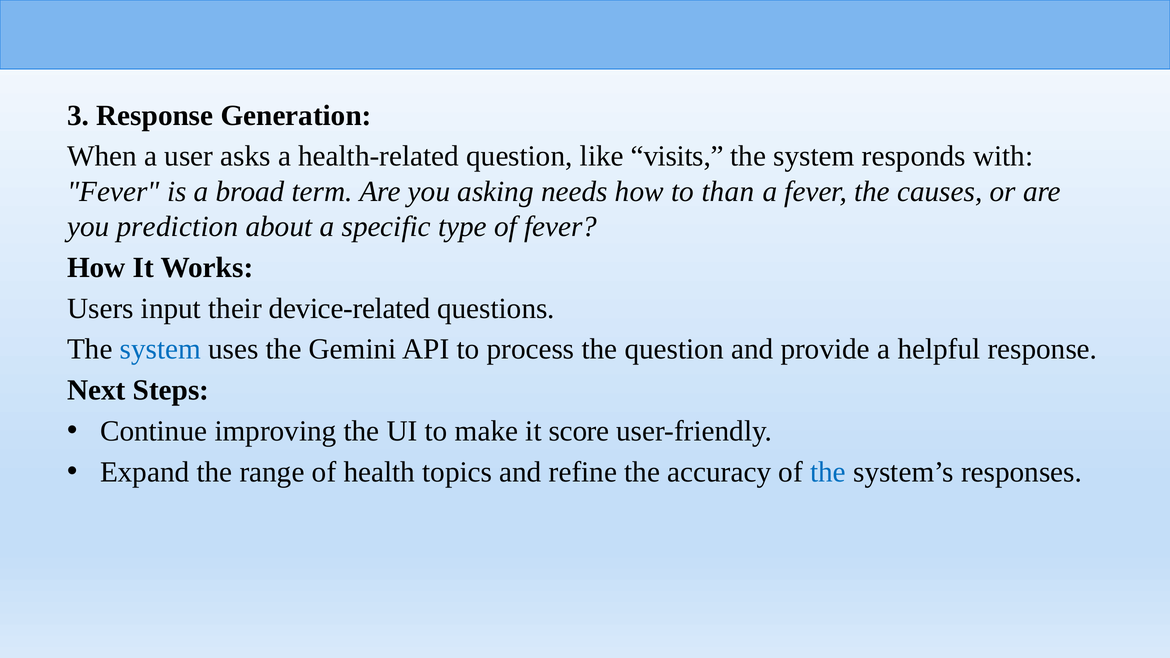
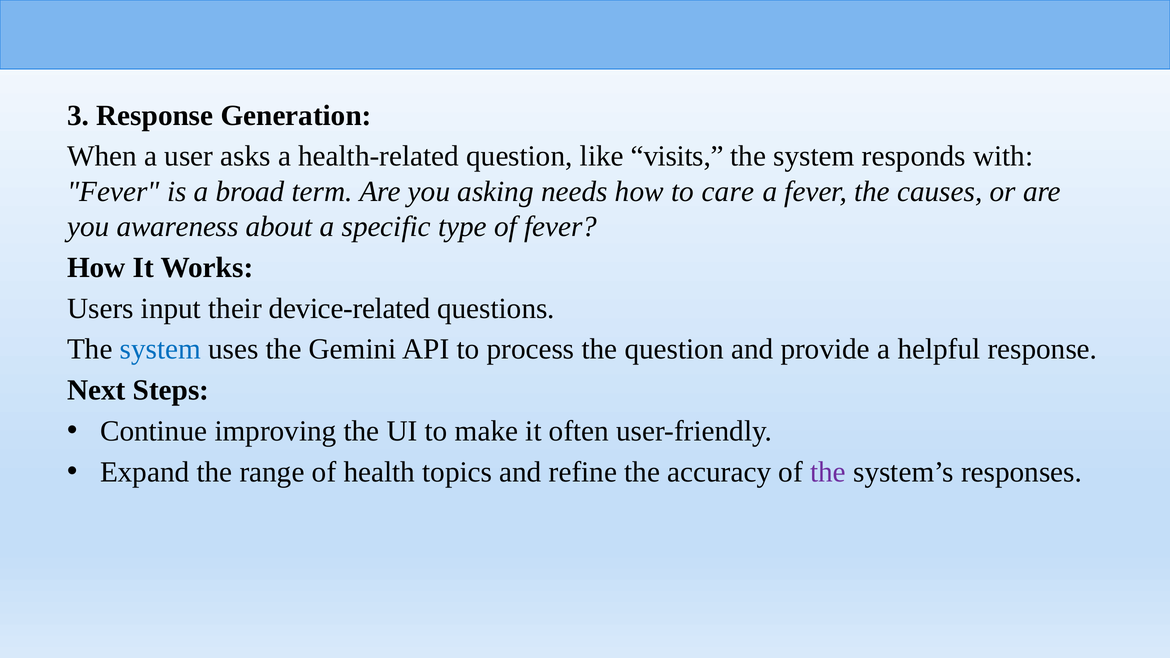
than: than -> care
prediction: prediction -> awareness
score: score -> often
the at (828, 472) colour: blue -> purple
